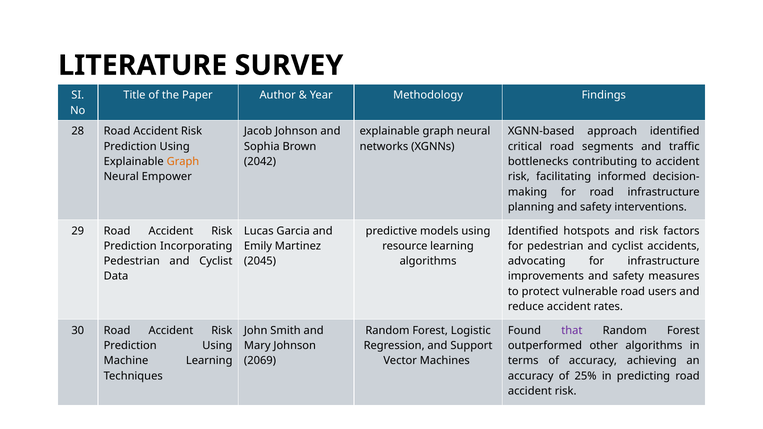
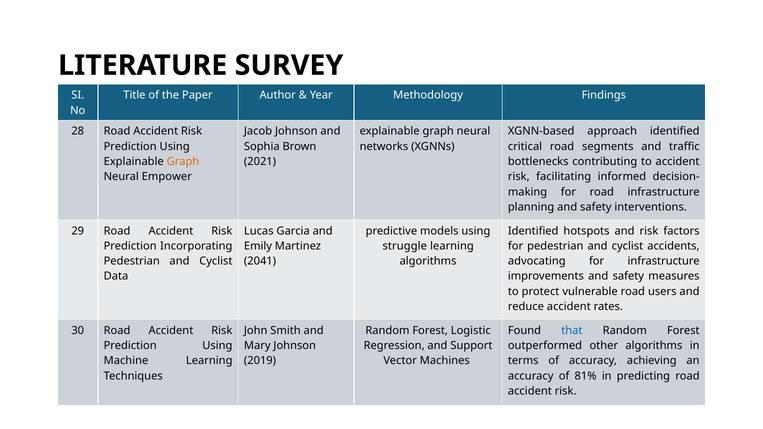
2042: 2042 -> 2021
resource: resource -> struggle
2045: 2045 -> 2041
that colour: purple -> blue
2069: 2069 -> 2019
25%: 25% -> 81%
